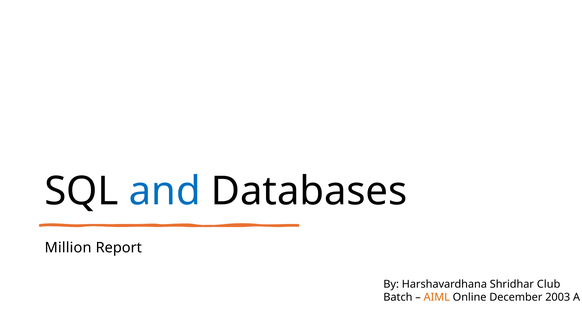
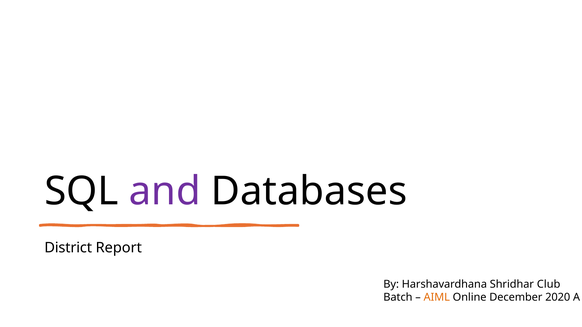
and colour: blue -> purple
Million: Million -> District
2003: 2003 -> 2020
